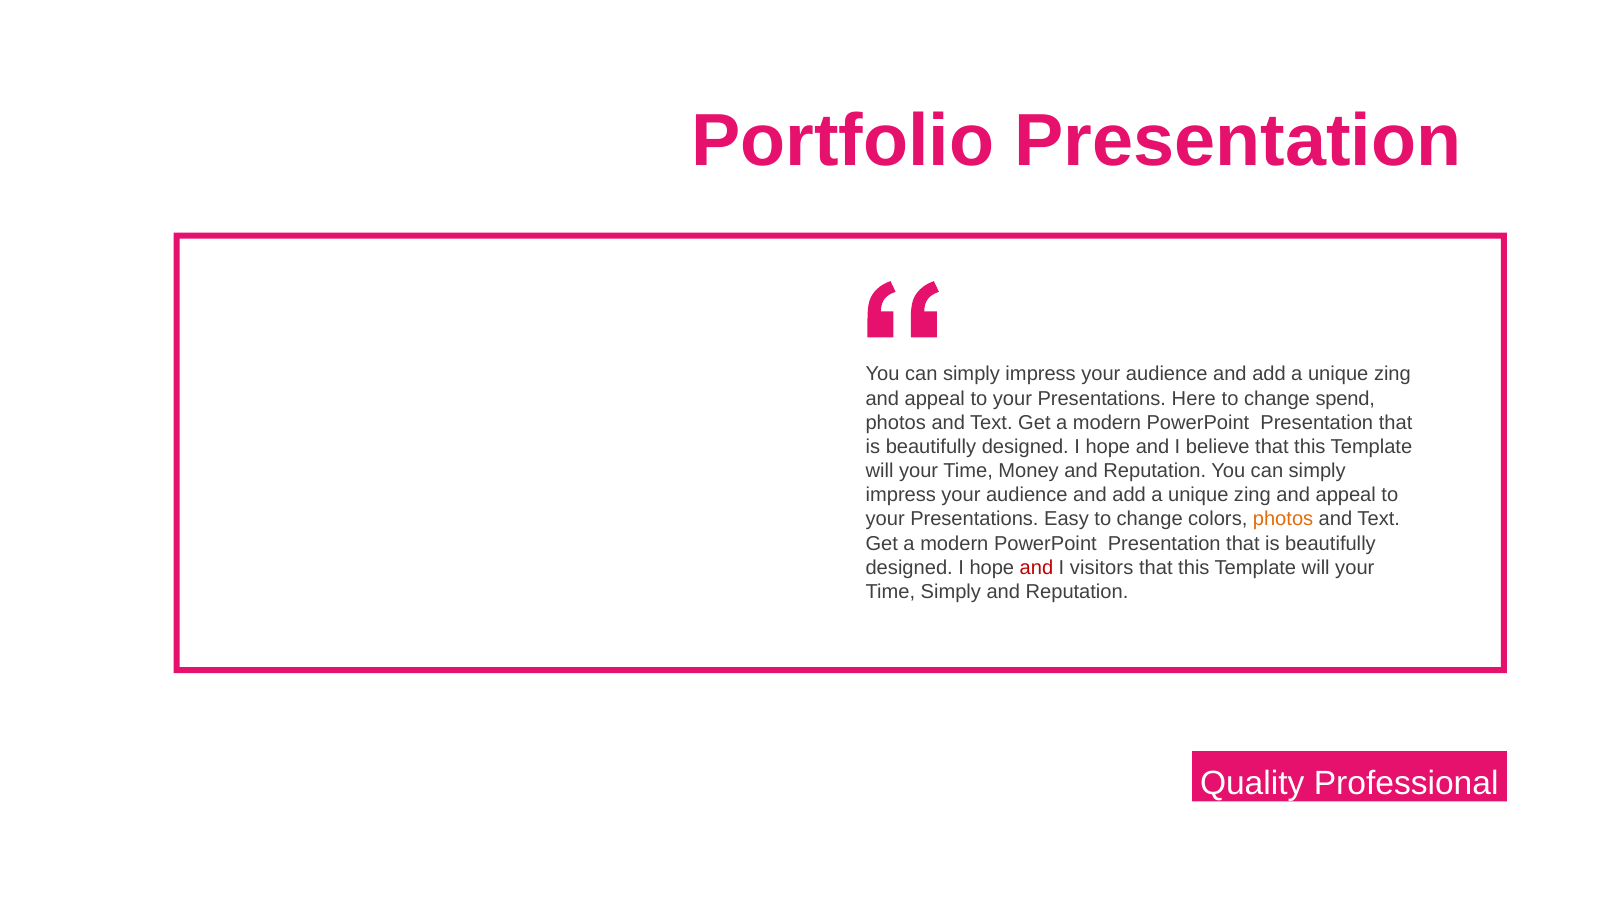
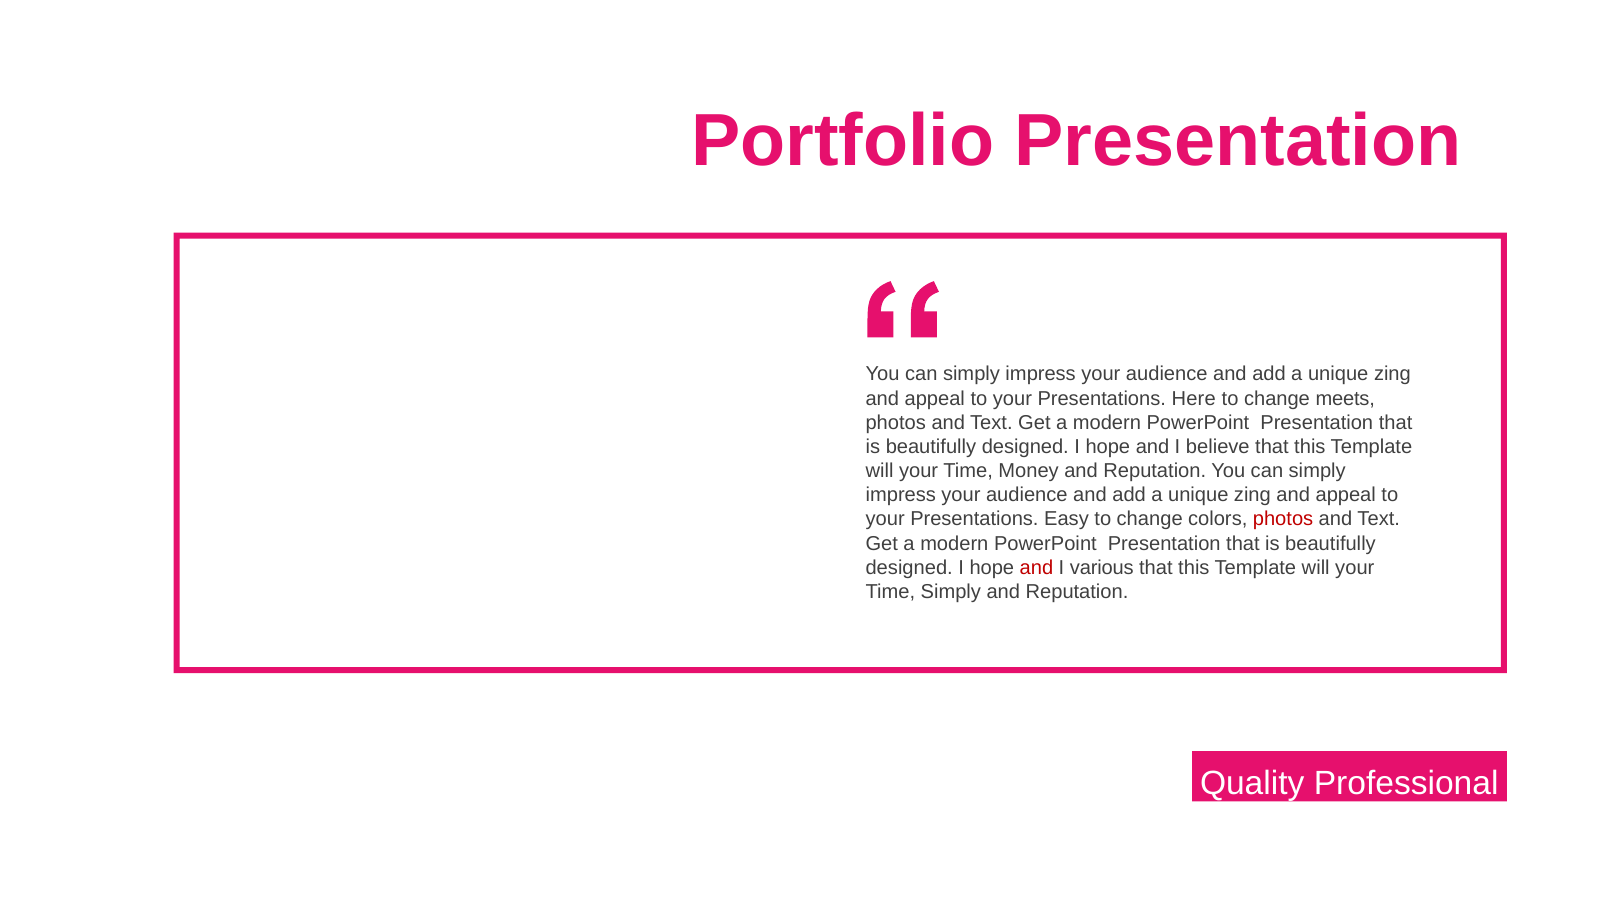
spend: spend -> meets
photos at (1283, 519) colour: orange -> red
visitors: visitors -> various
